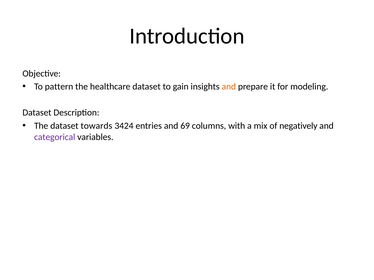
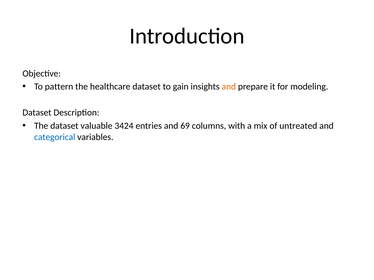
towards: towards -> valuable
negatively: negatively -> untreated
categorical colour: purple -> blue
